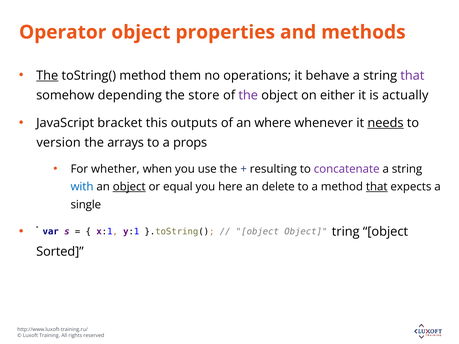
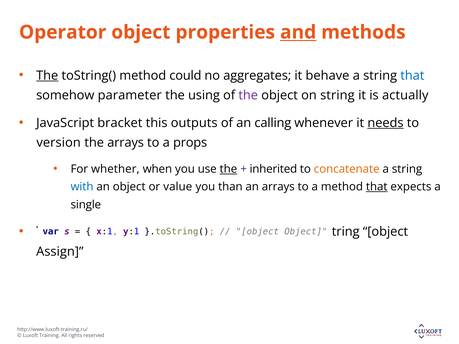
and underline: none -> present
them: them -> could
operations: operations -> aggregates
that at (412, 76) colour: purple -> blue
depending: depending -> parameter
store: store -> using
on either: either -> string
where: where -> calling
the at (228, 169) underline: none -> present
resulting: resulting -> inherited
concatenate colour: purple -> orange
object at (129, 187) underline: present -> none
equal: equal -> value
here: here -> than
an delete: delete -> arrays
Sorted: Sorted -> Assign
